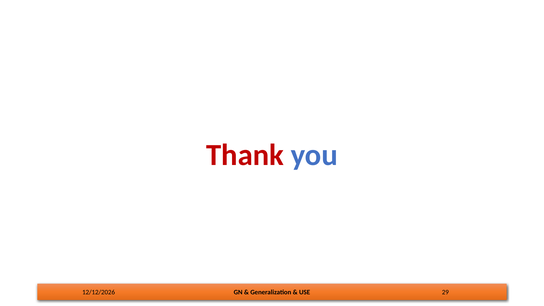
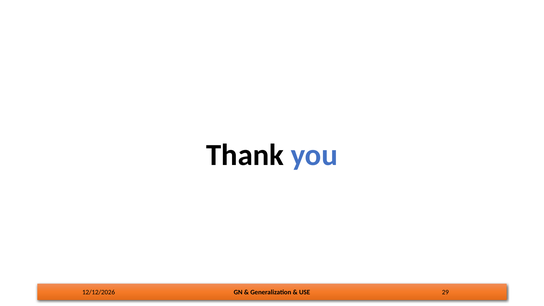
Thank colour: red -> black
